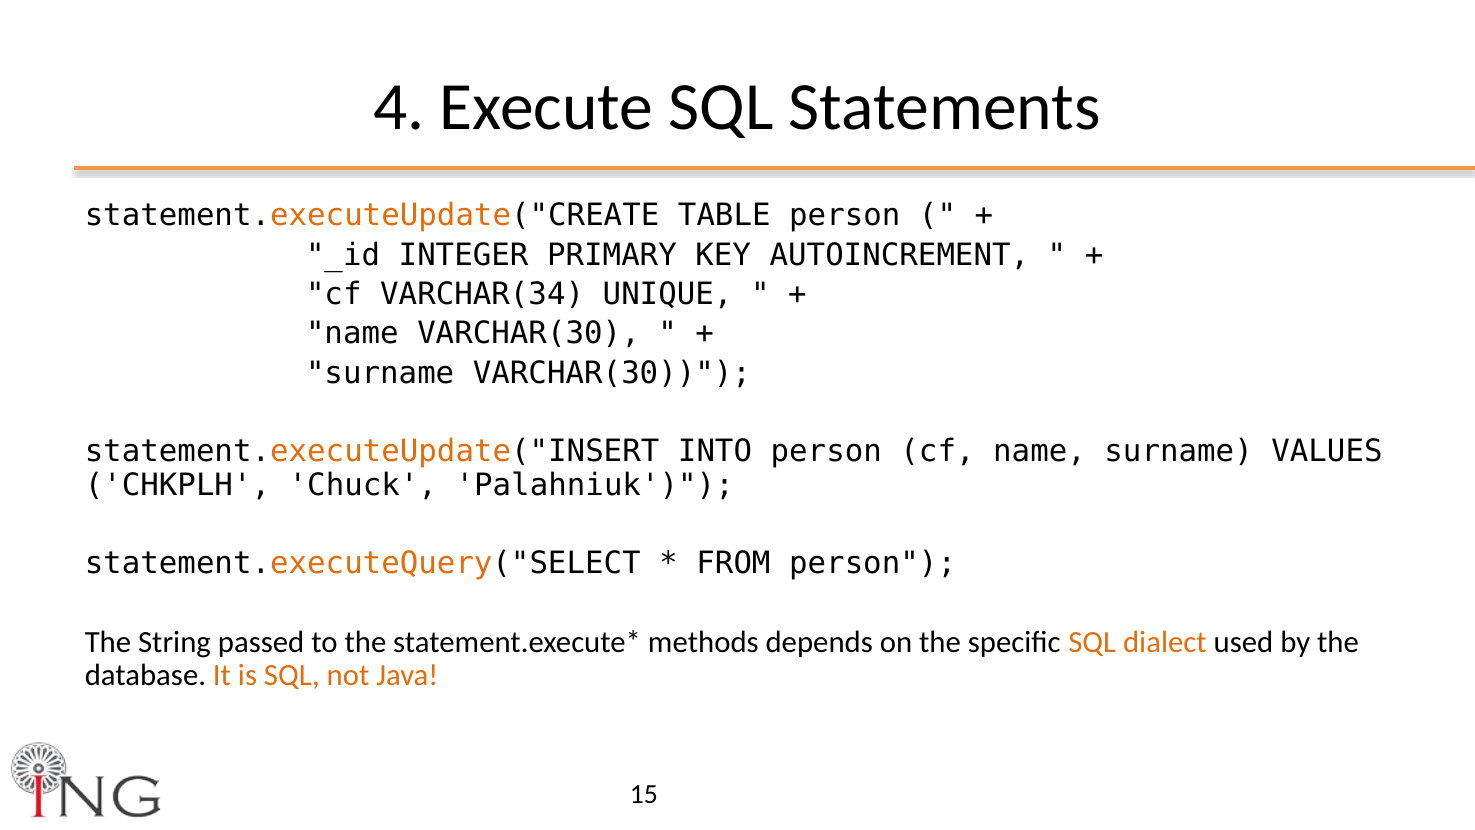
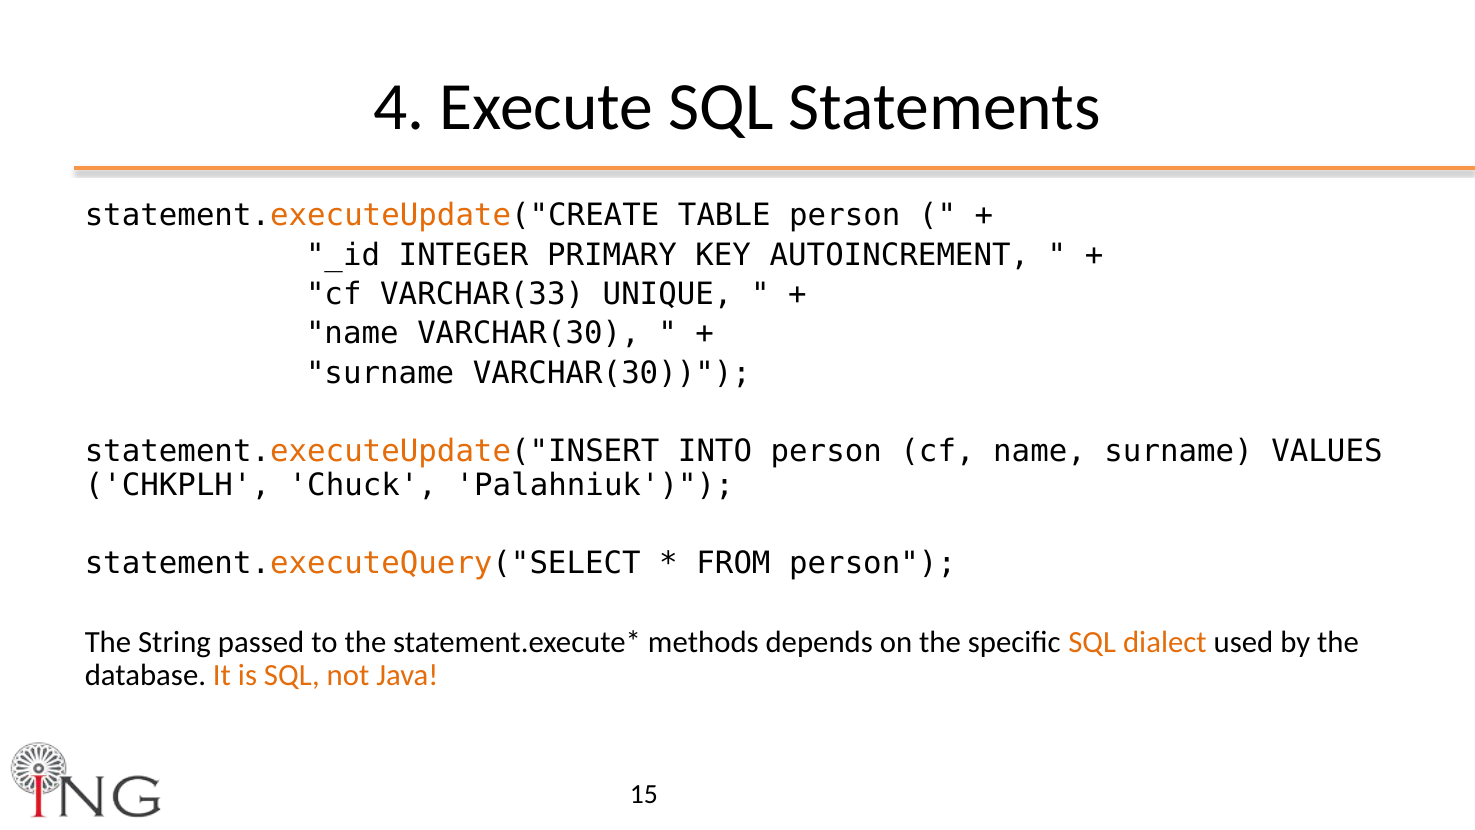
VARCHAR(34: VARCHAR(34 -> VARCHAR(33
